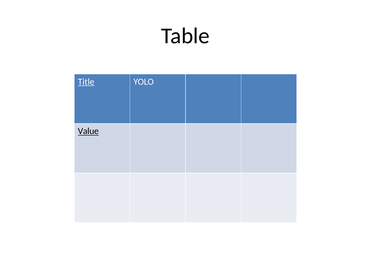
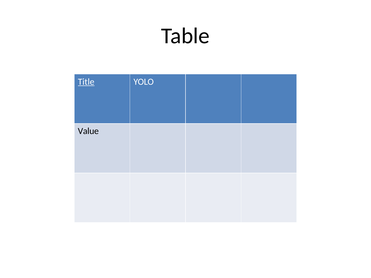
Value underline: present -> none
